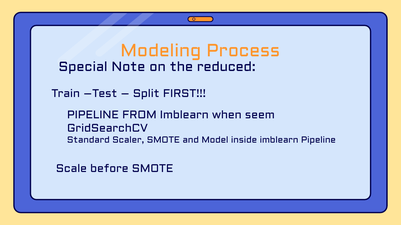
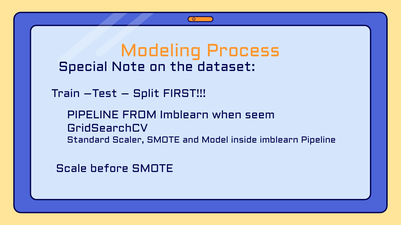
reduced: reduced -> dataset
